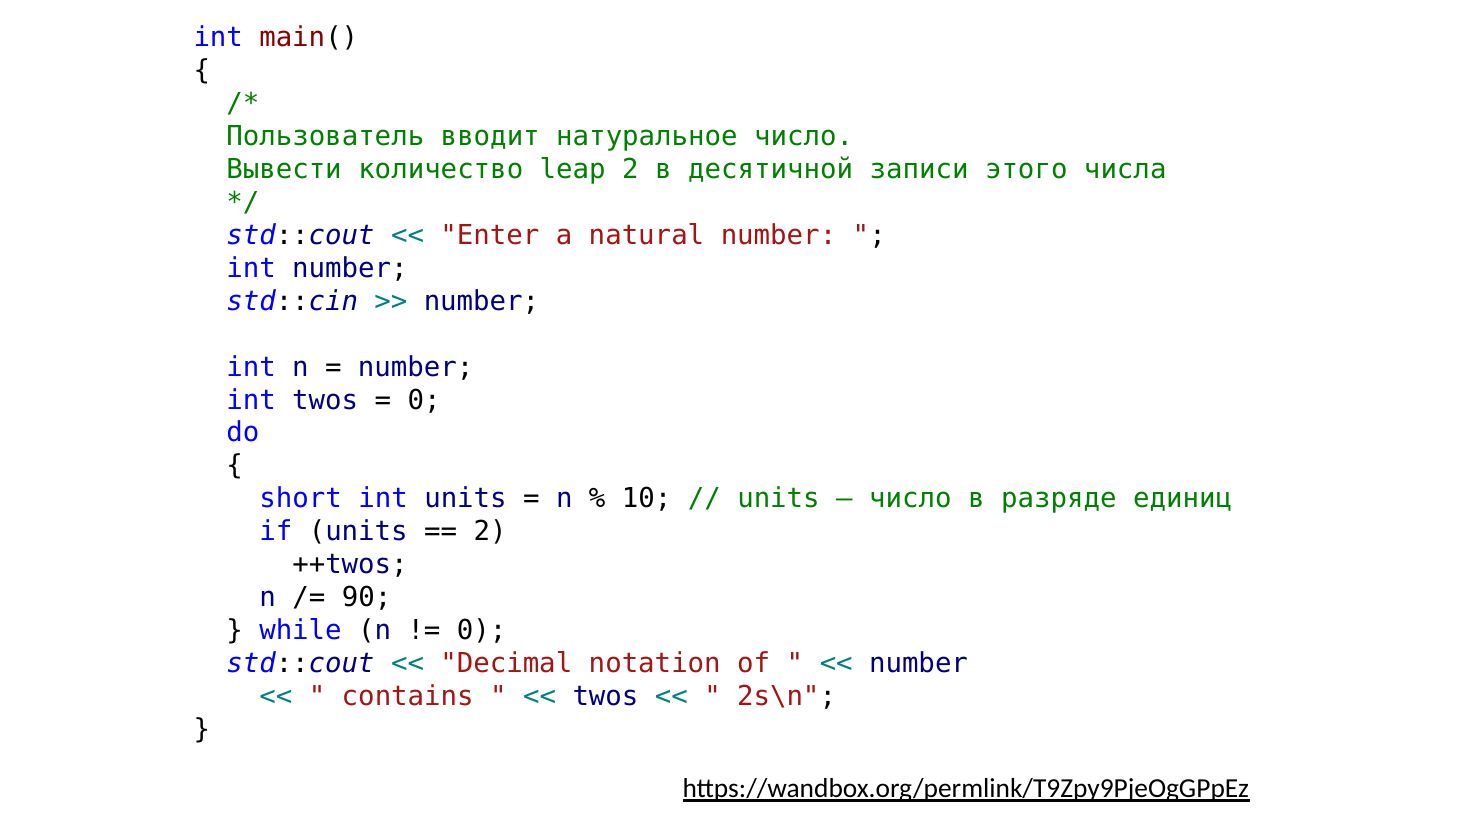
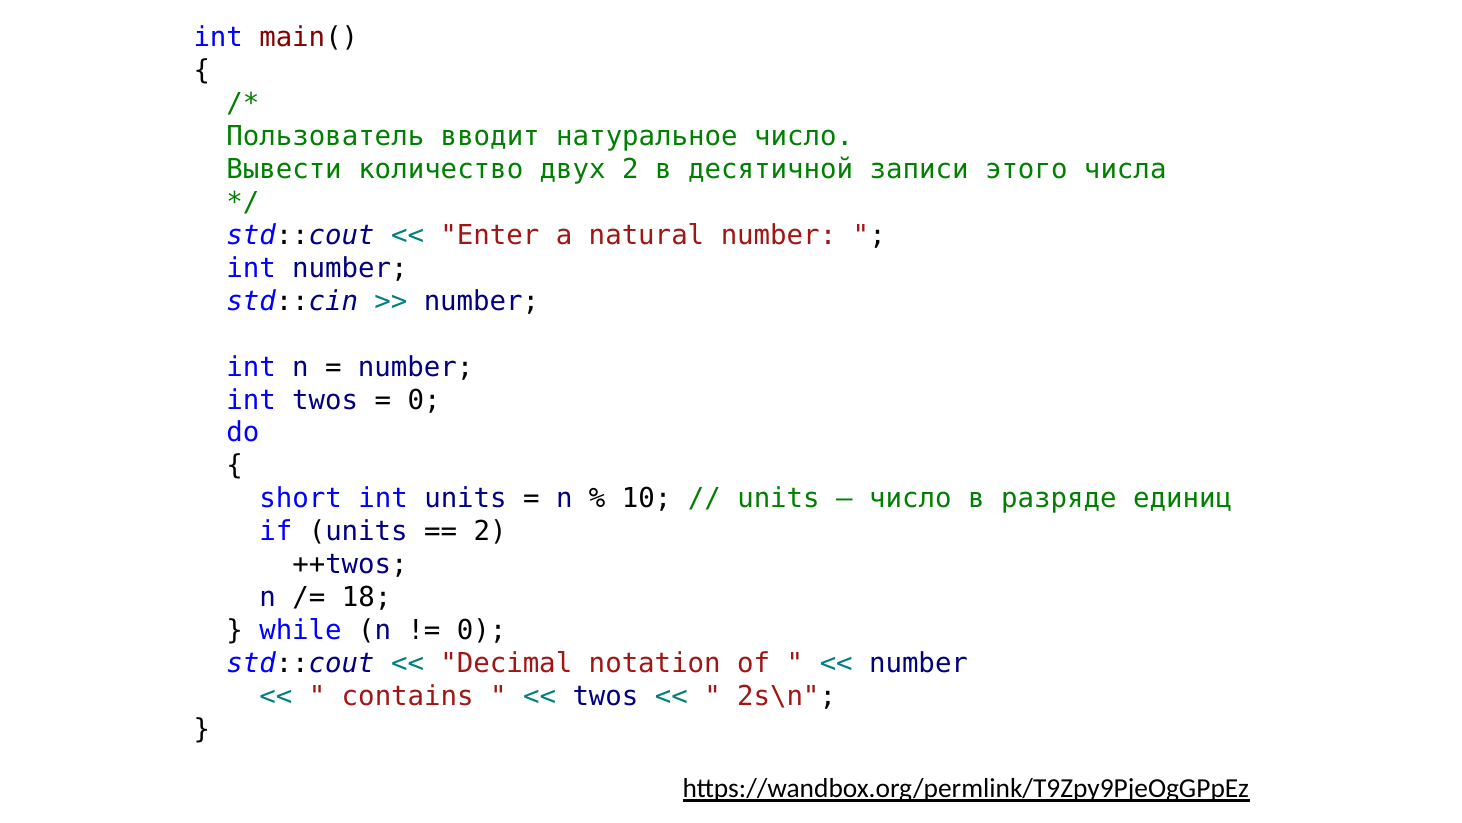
leap: leap -> двух
90: 90 -> 18
